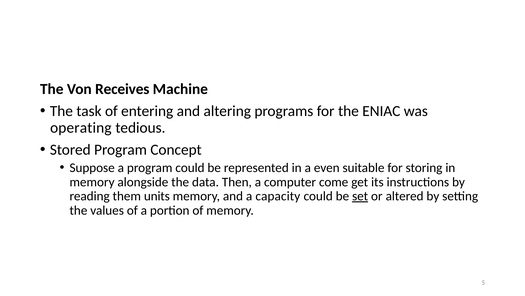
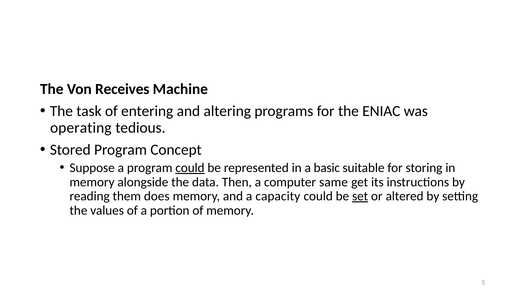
could at (190, 167) underline: none -> present
even: even -> basic
come: come -> same
units: units -> does
